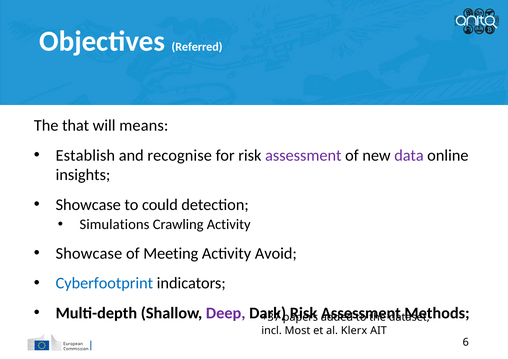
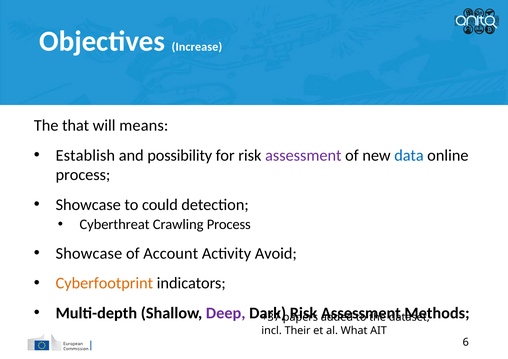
Referred: Referred -> Increase
recognise: recognise -> possibility
data colour: purple -> blue
insights at (83, 175): insights -> process
Simulations: Simulations -> Cyberthreat
Crawling Activity: Activity -> Process
Meeting: Meeting -> Account
Cyberfootprint colour: blue -> orange
Most: Most -> Their
Klerx: Klerx -> What
